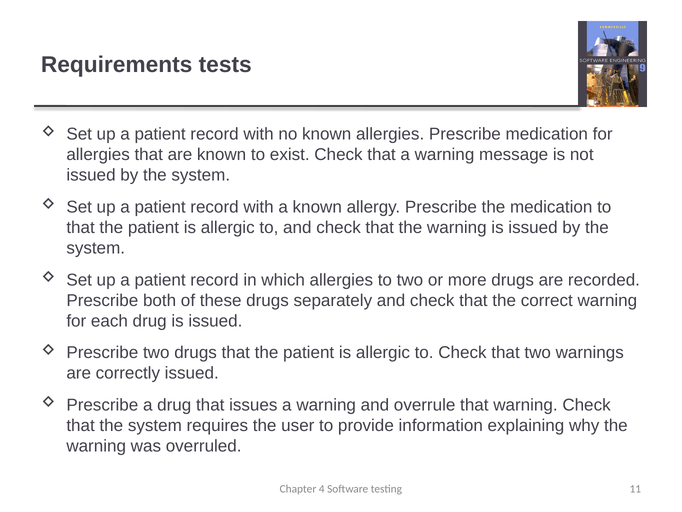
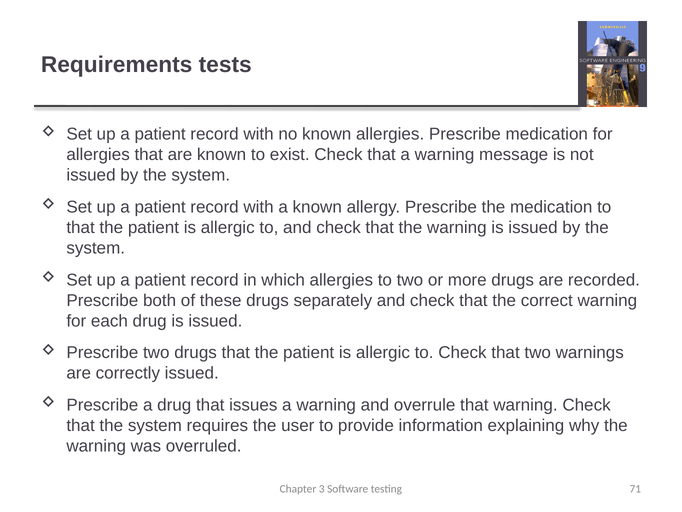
4: 4 -> 3
11: 11 -> 71
